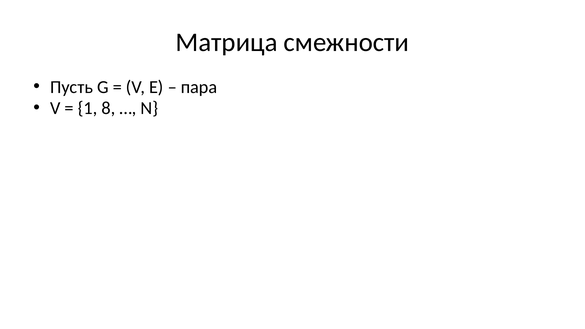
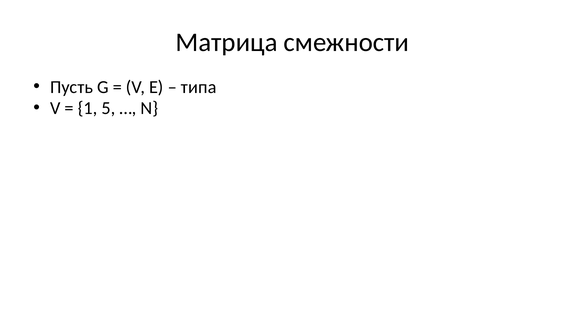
пара: пара -> типа
8: 8 -> 5
